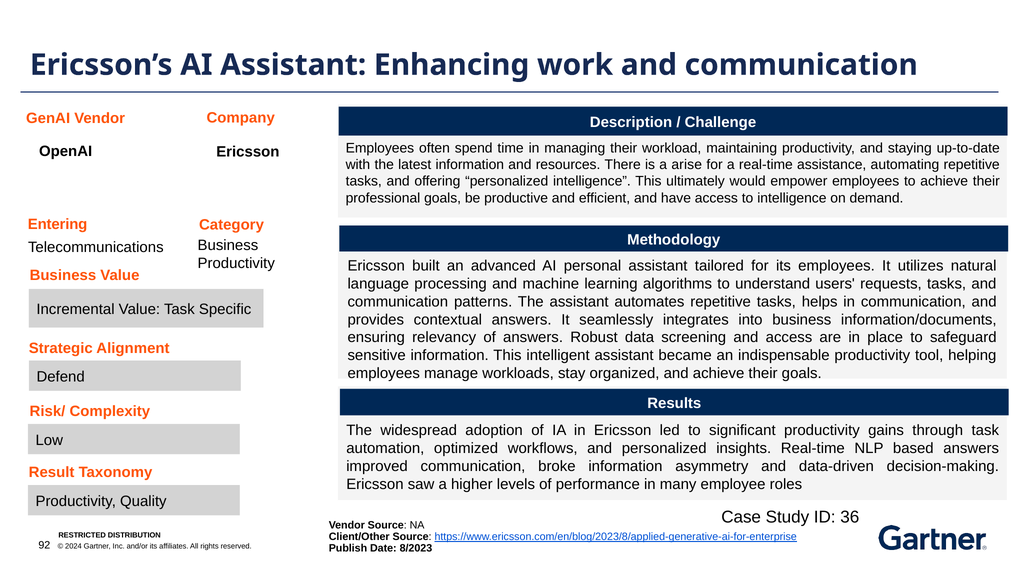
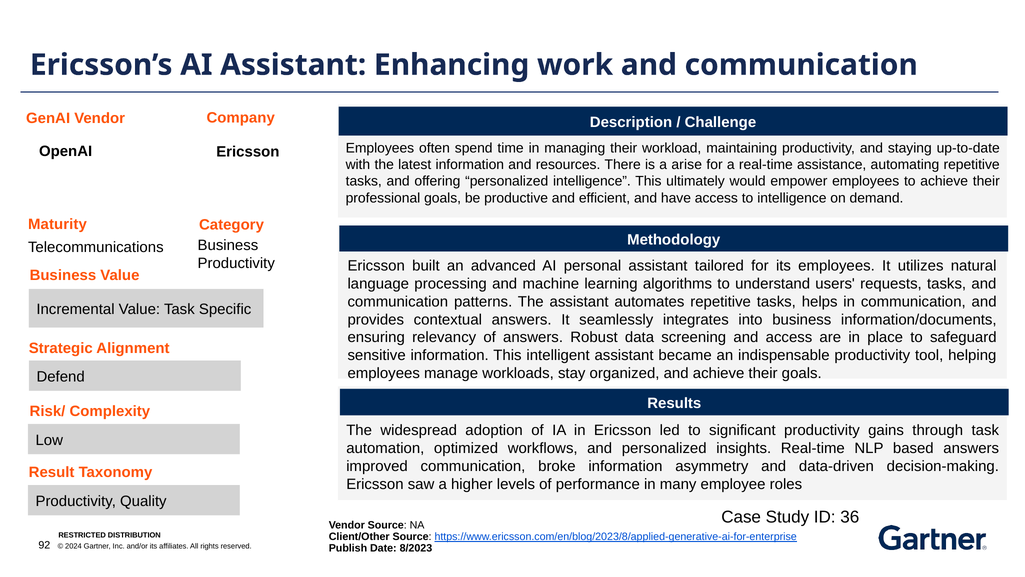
Entering: Entering -> Maturity
